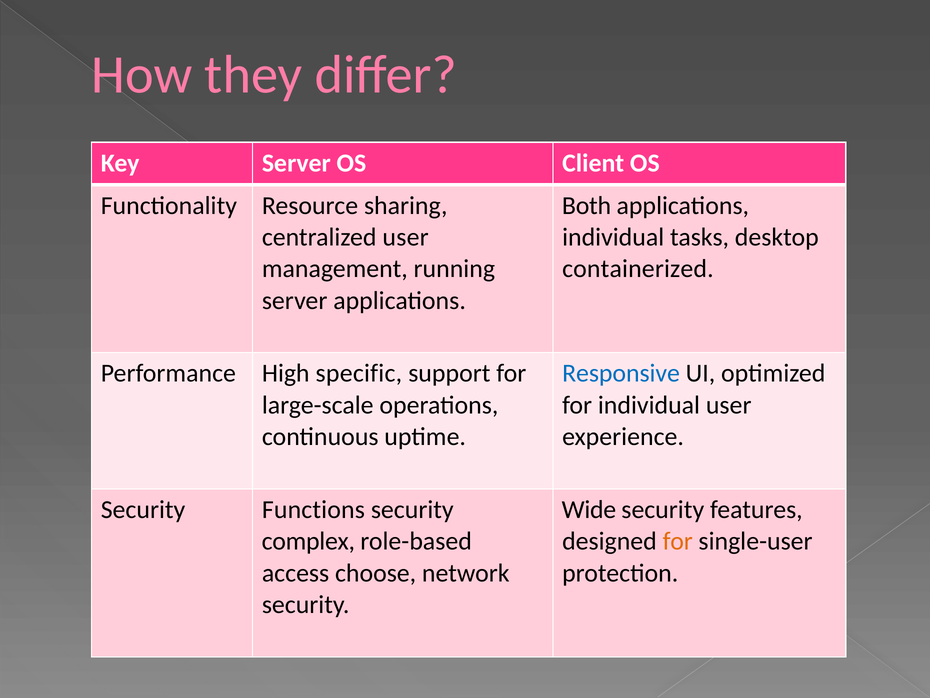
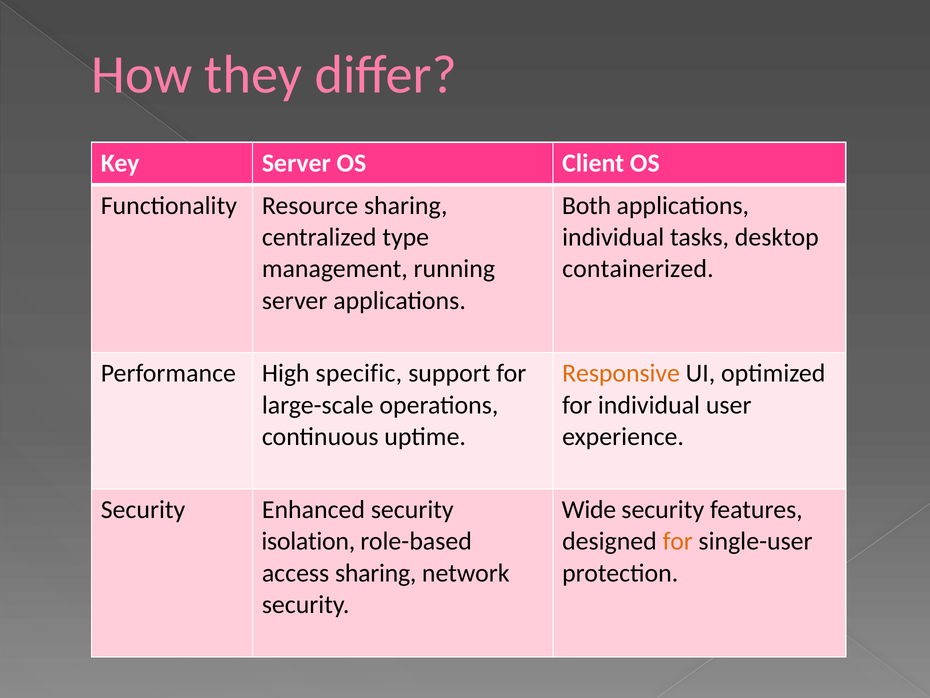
centralized user: user -> type
Responsive colour: blue -> orange
Functions: Functions -> Enhanced
complex: complex -> isolation
access choose: choose -> sharing
